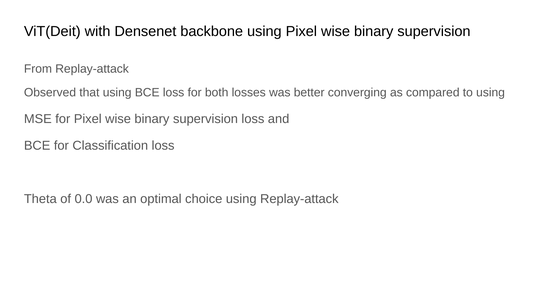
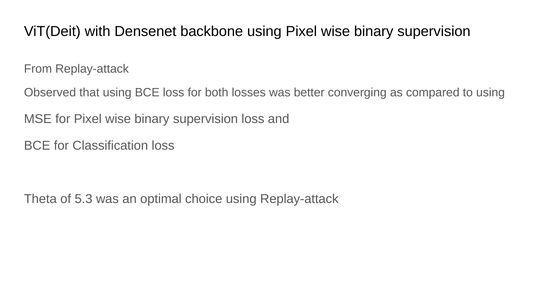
0.0: 0.0 -> 5.3
